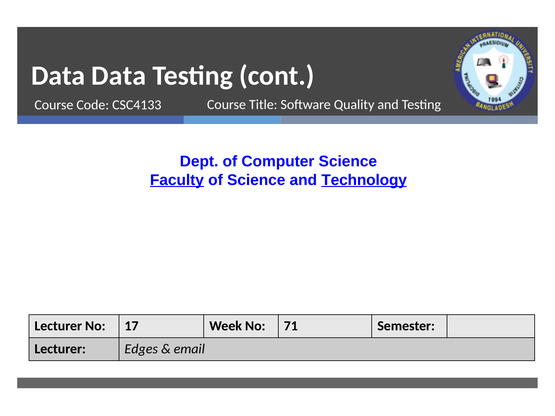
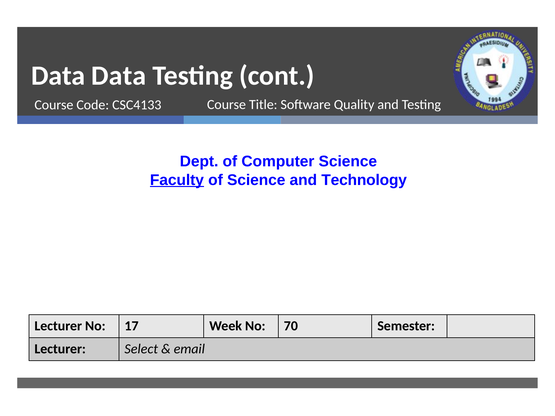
Technology underline: present -> none
71: 71 -> 70
Edges: Edges -> Select
